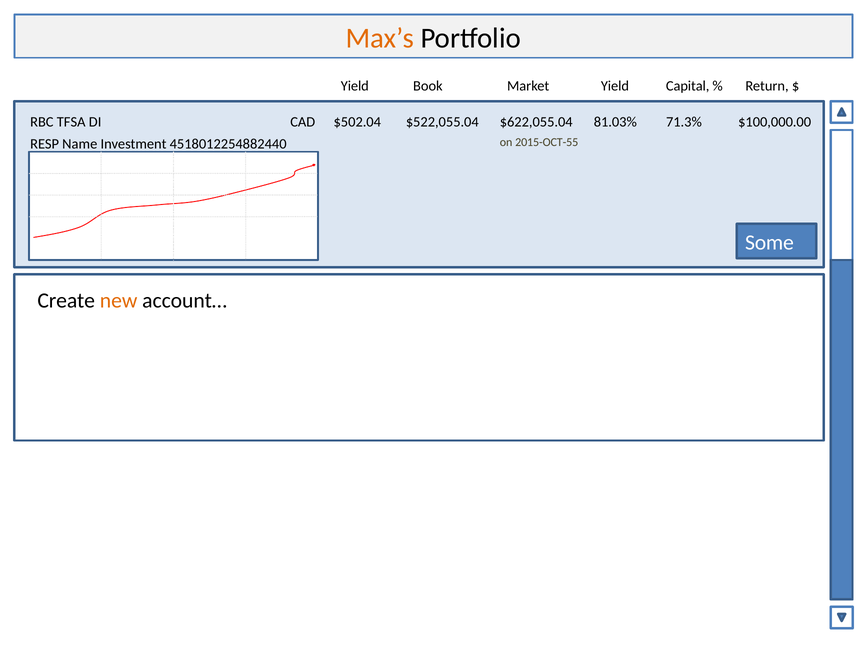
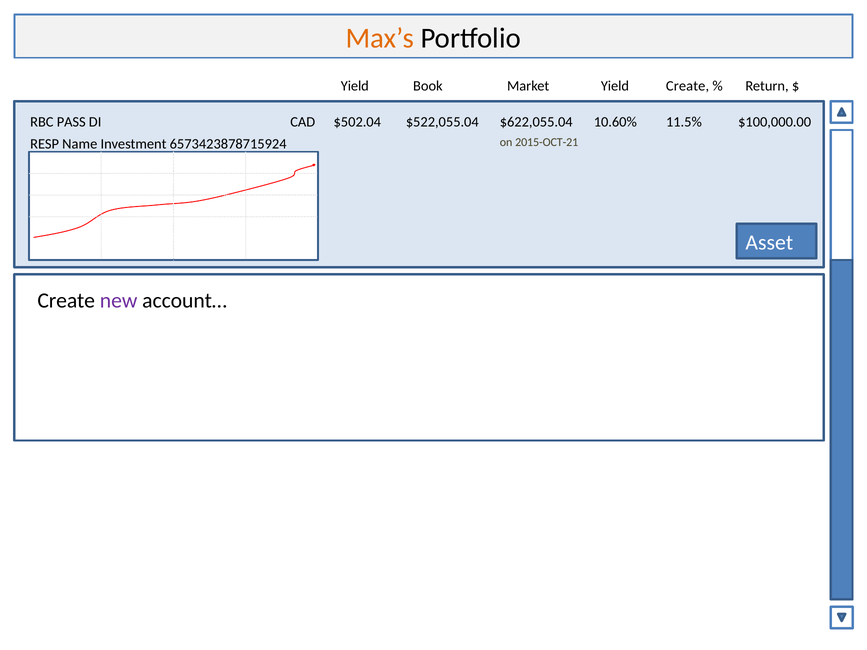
Book Capital: Capital -> Create
TFSA: TFSA -> PASS
81.03%: 81.03% -> 10.60%
71.3%: 71.3% -> 11.5%
2015-OCT-55: 2015-OCT-55 -> 2015-OCT-21
4518012254882440: 4518012254882440 -> 6573423878715924
Some: Some -> Asset
new colour: orange -> purple
